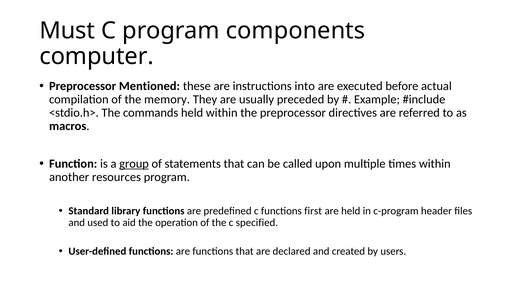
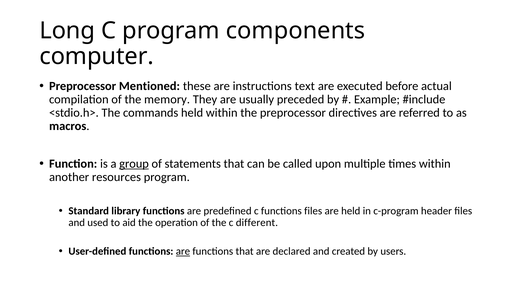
Must: Must -> Long
into: into -> text
functions first: first -> files
specified: specified -> different
are at (183, 251) underline: none -> present
